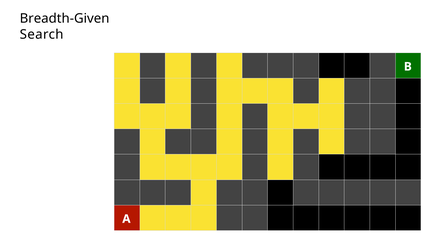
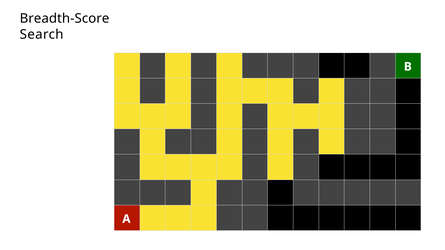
Breadth-Given: Breadth-Given -> Breadth-Score
